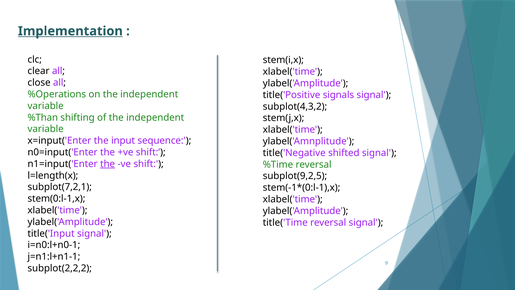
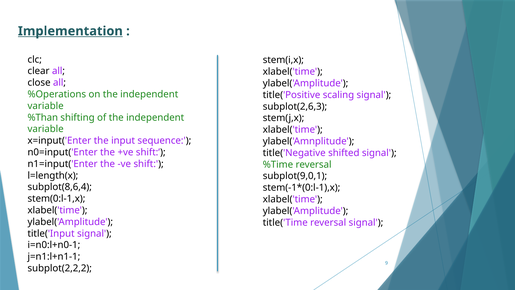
signals: signals -> scaling
subplot(4,3,2: subplot(4,3,2 -> subplot(2,6,3
the at (108, 164) underline: present -> none
subplot(9,2,5: subplot(9,2,5 -> subplot(9,0,1
subplot(7,2,1: subplot(7,2,1 -> subplot(8,6,4
